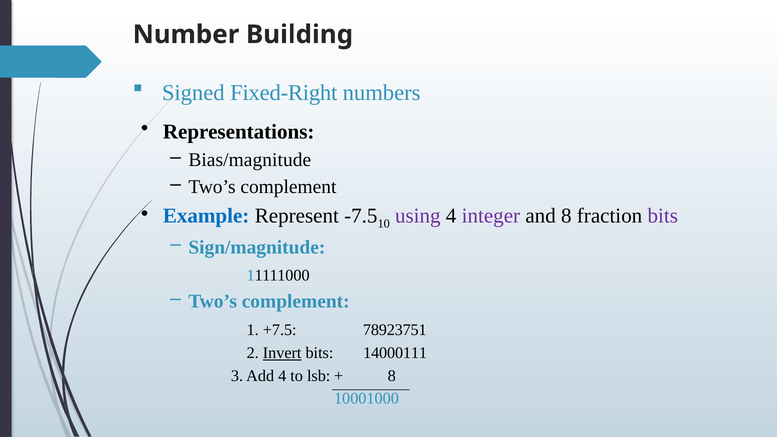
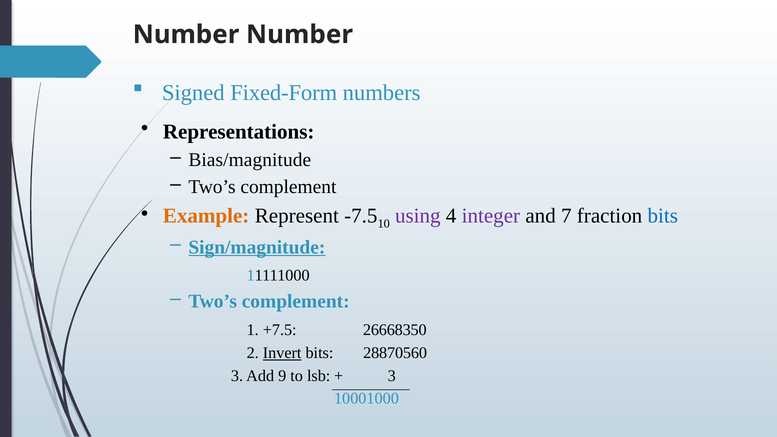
Number Building: Building -> Number
Fixed-Right: Fixed-Right -> Fixed-Form
Example colour: blue -> orange
and 8: 8 -> 7
bits at (663, 216) colour: purple -> blue
Sign/magnitude underline: none -> present
78923751: 78923751 -> 26668350
14000111: 14000111 -> 28870560
Add 4: 4 -> 9
8 at (392, 376): 8 -> 3
